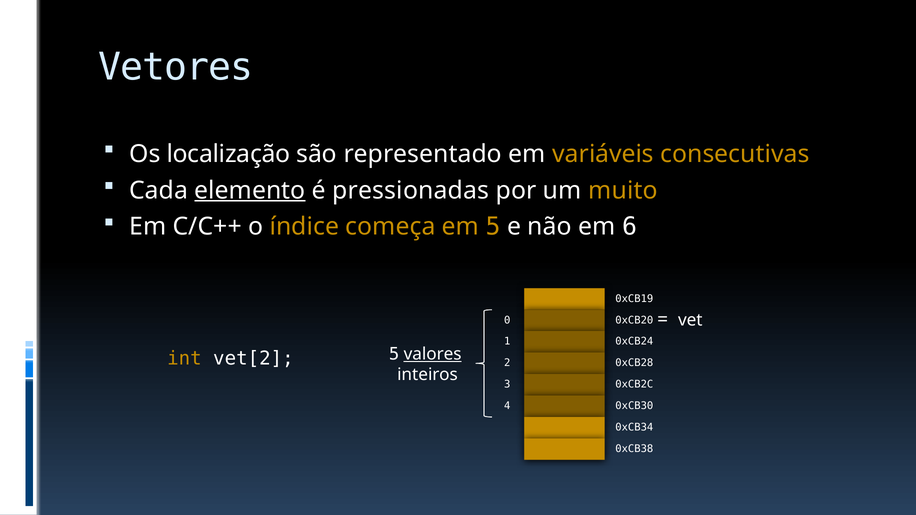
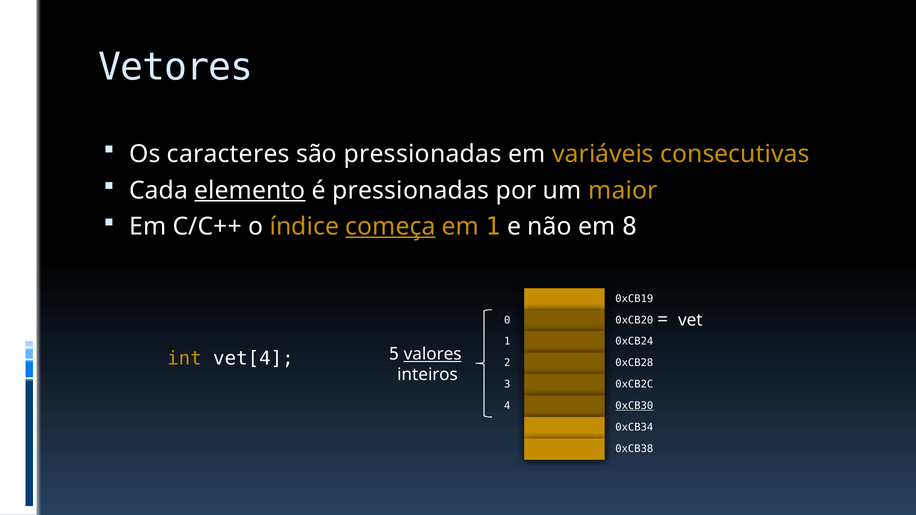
localização: localização -> caracteres
são representado: representado -> pressionadas
muito: muito -> maior
começa underline: none -> present
em 5: 5 -> 1
6: 6 -> 8
vet[2: vet[2 -> vet[4
0xCB30 underline: none -> present
